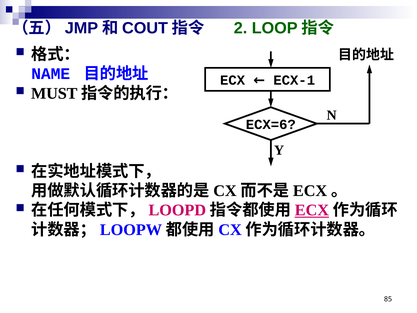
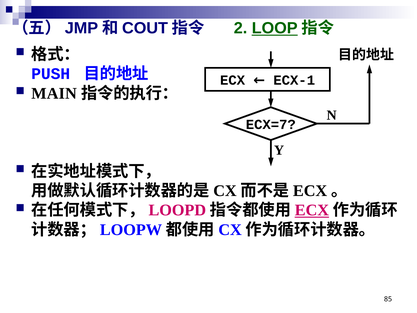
LOOP underline: none -> present
NAME: NAME -> PUSH
MUST: MUST -> MAIN
ECX=6: ECX=6 -> ECX=7
